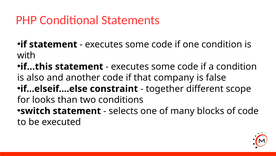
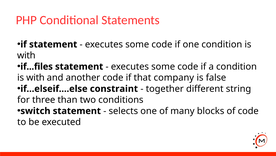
if...this: if...this -> if...files
also at (35, 77): also -> with
scope: scope -> string
looks: looks -> three
